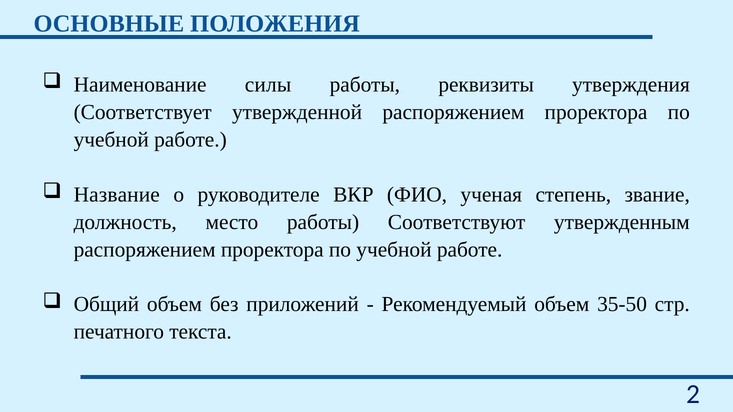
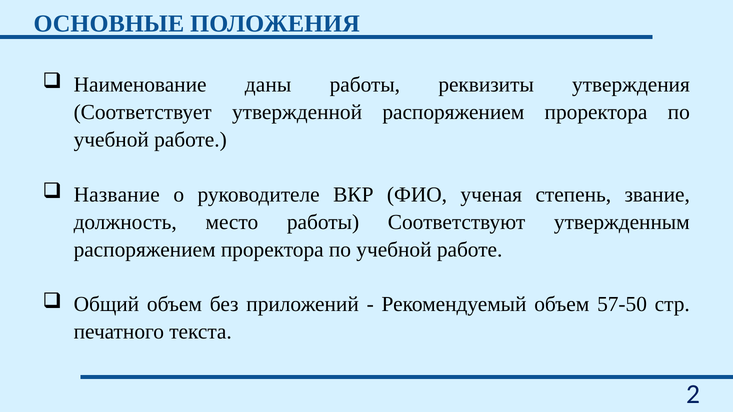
силы: силы -> даны
35-50: 35-50 -> 57-50
